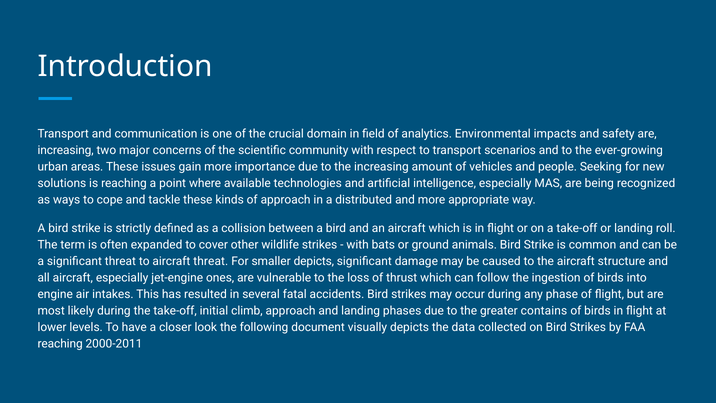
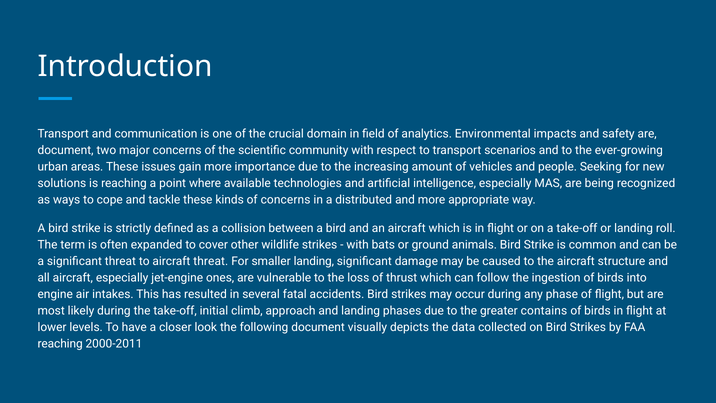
increasing at (66, 150): increasing -> document
of approach: approach -> concerns
smaller depicts: depicts -> landing
